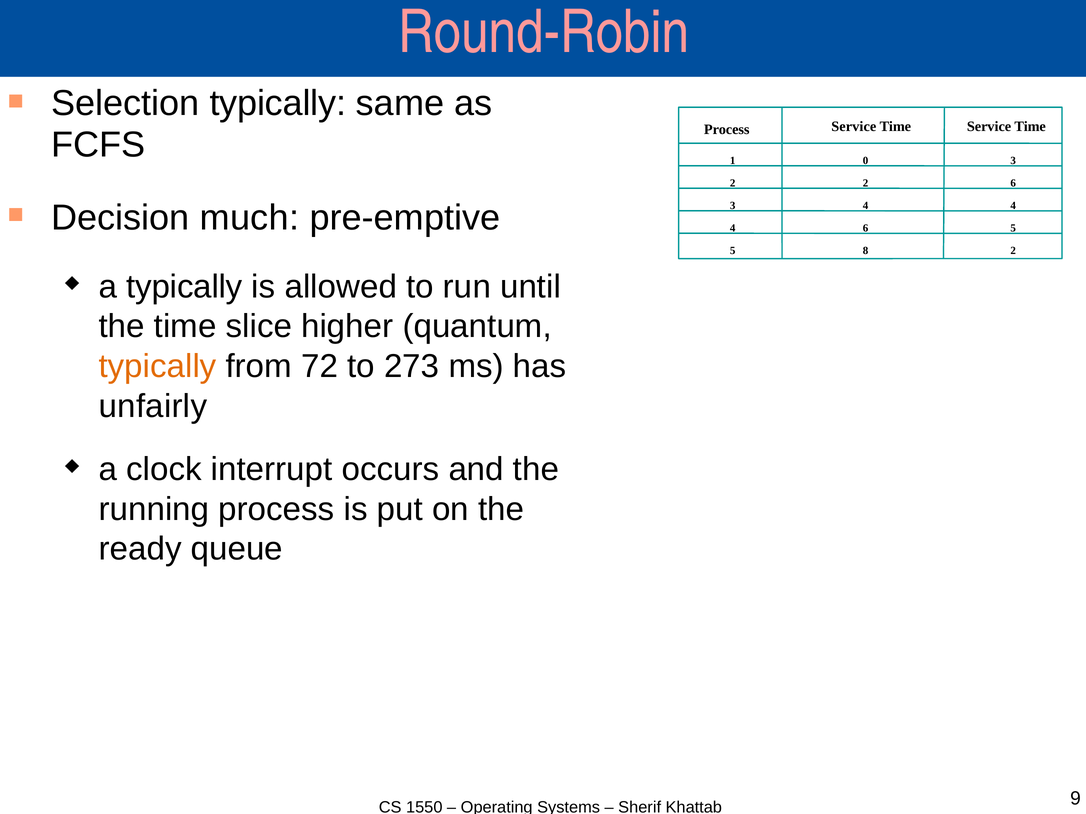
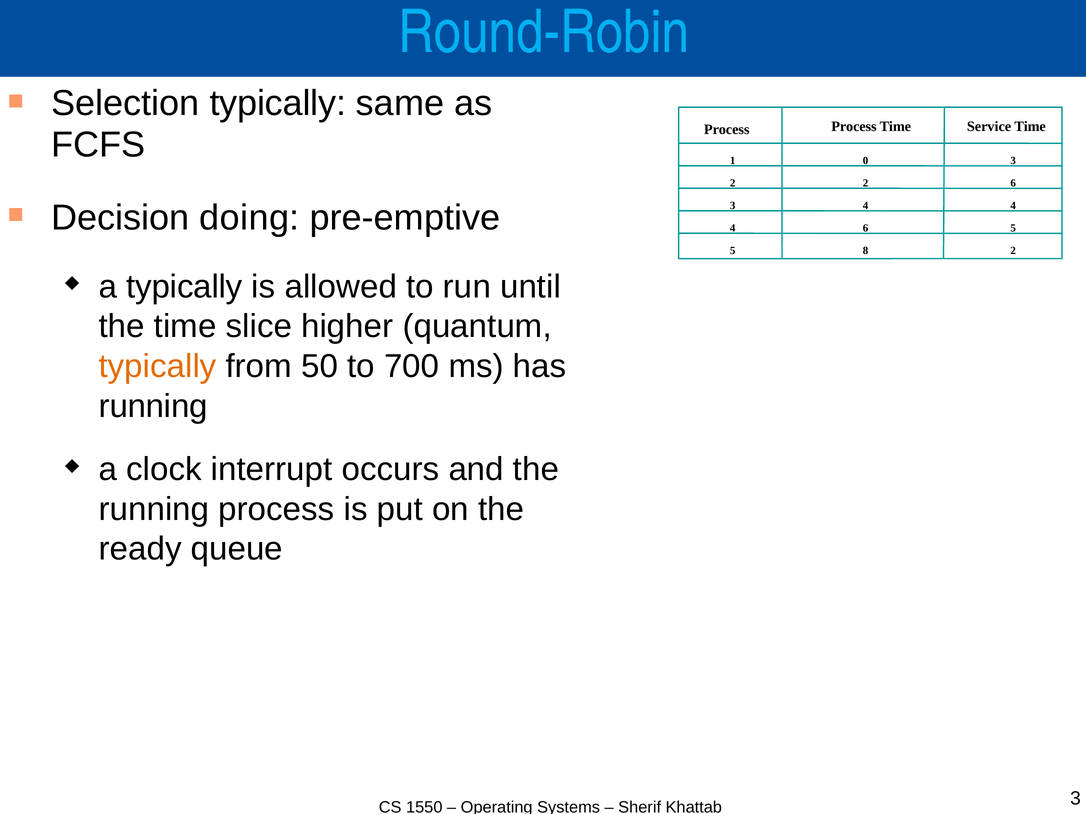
Round-Robin colour: pink -> light blue
Process Service: Service -> Process
much: much -> doing
72: 72 -> 50
273: 273 -> 700
unfairly at (153, 406): unfairly -> running
9 at (1076, 799): 9 -> 3
